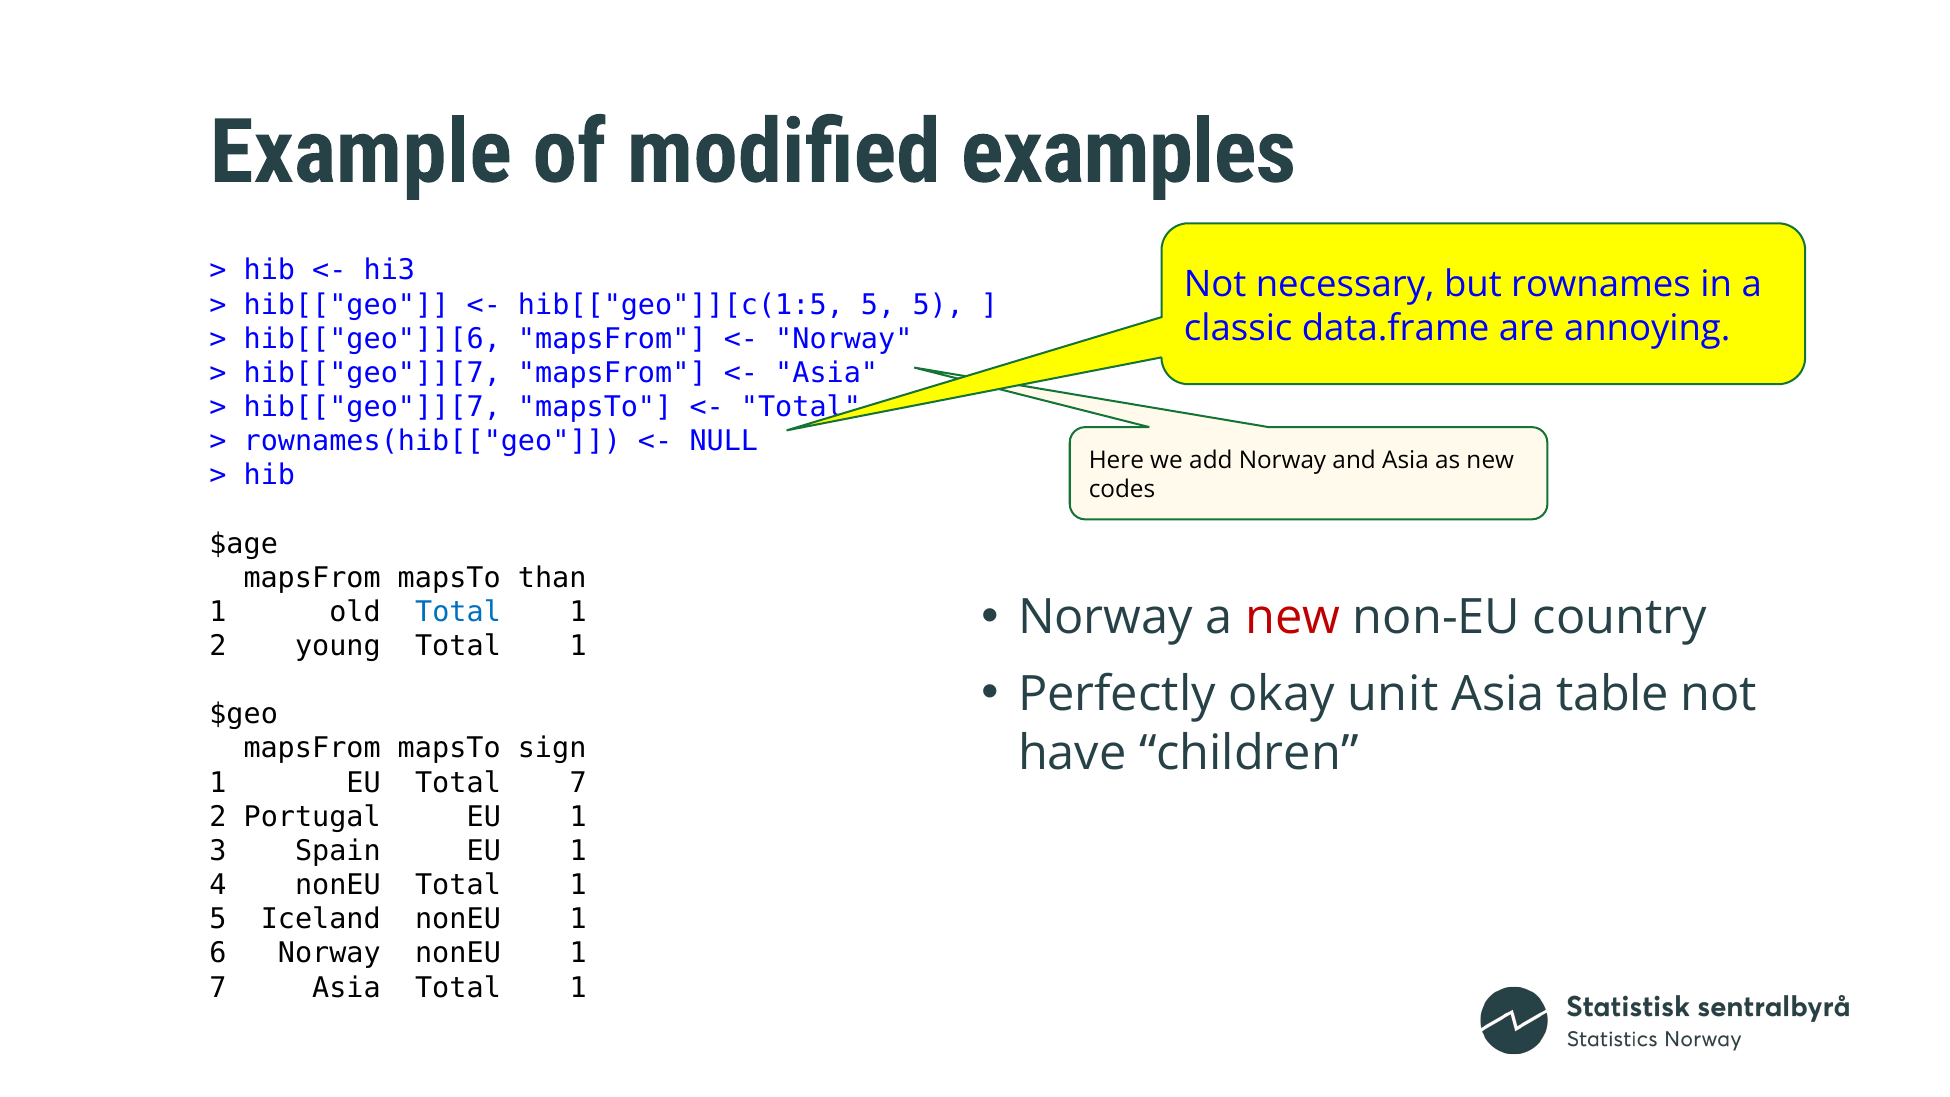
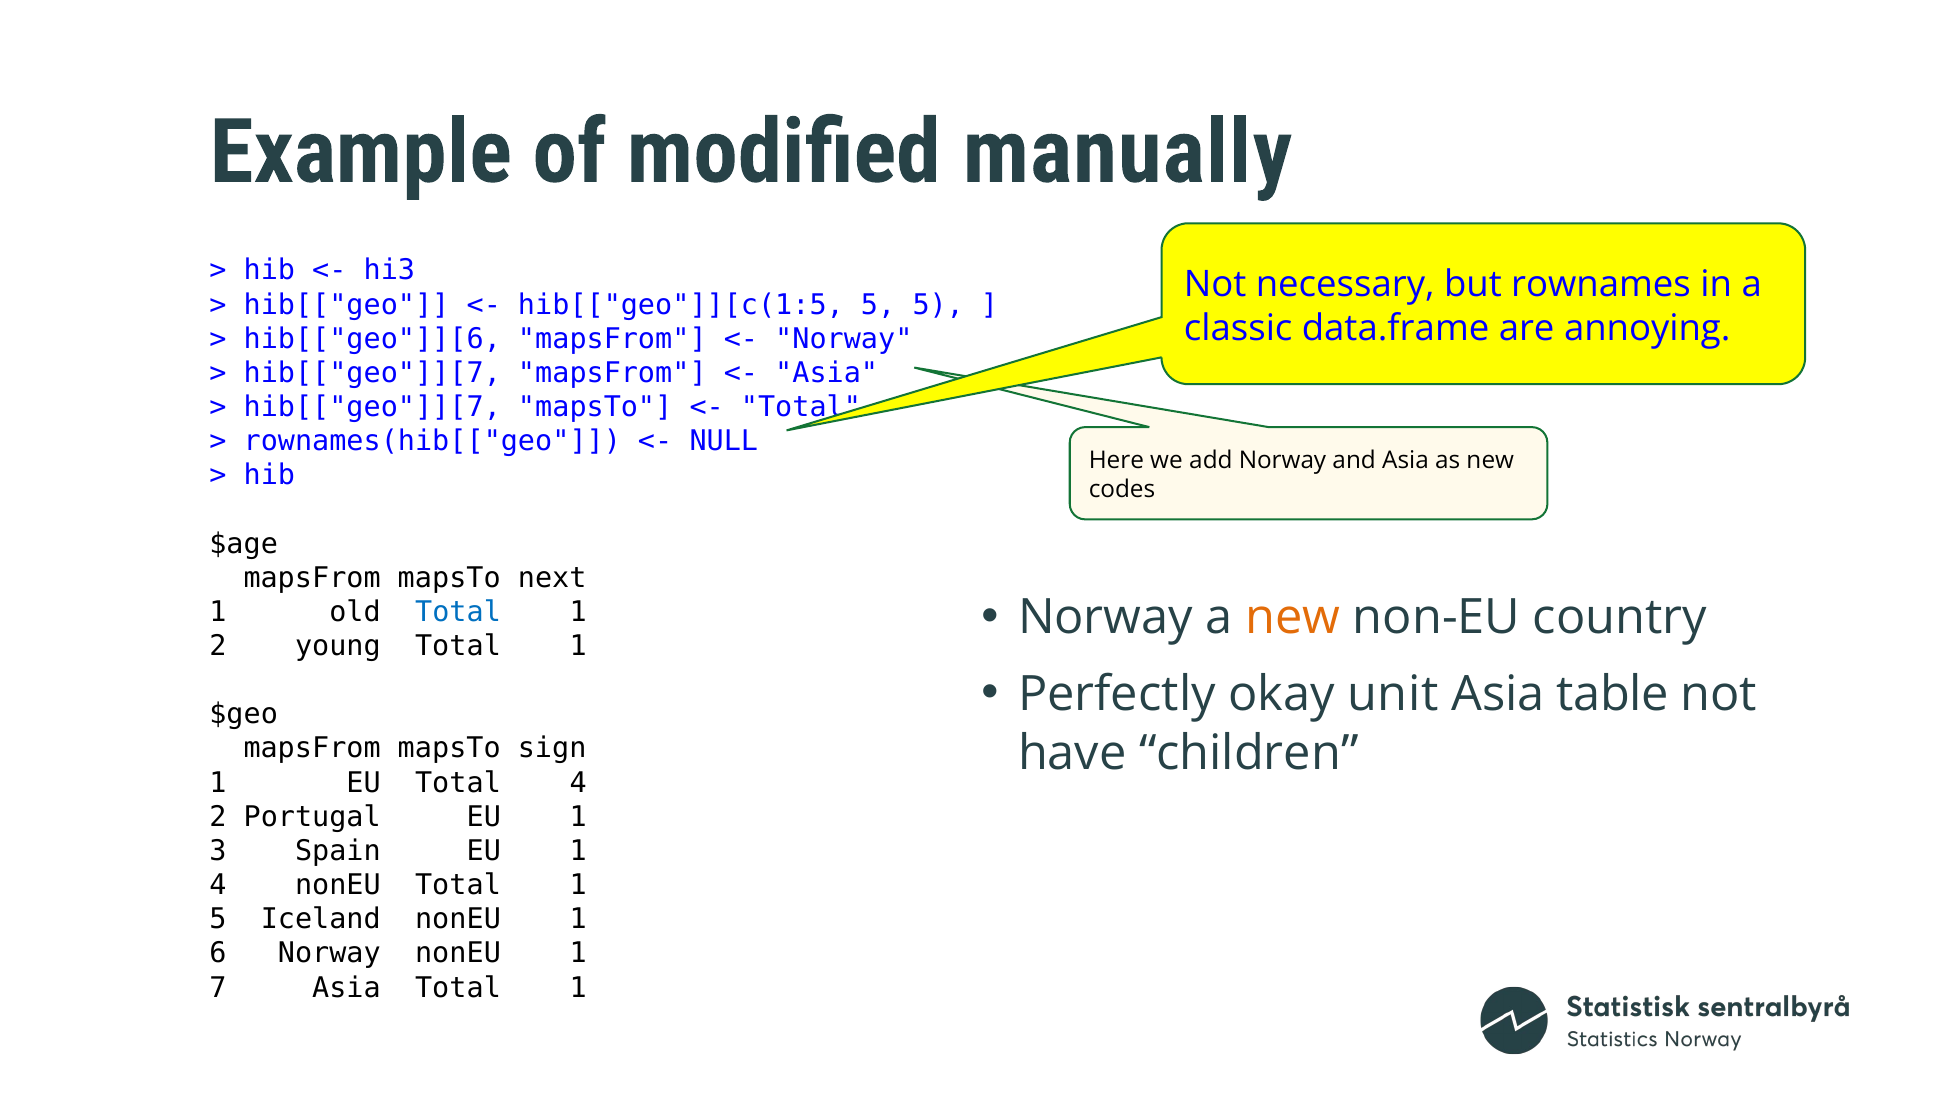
examples: examples -> manually
than: than -> next
new at (1293, 618) colour: red -> orange
Total 7: 7 -> 4
